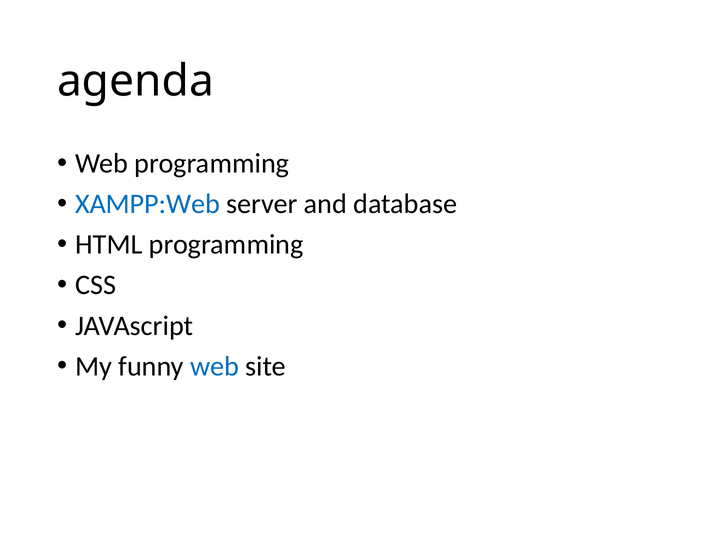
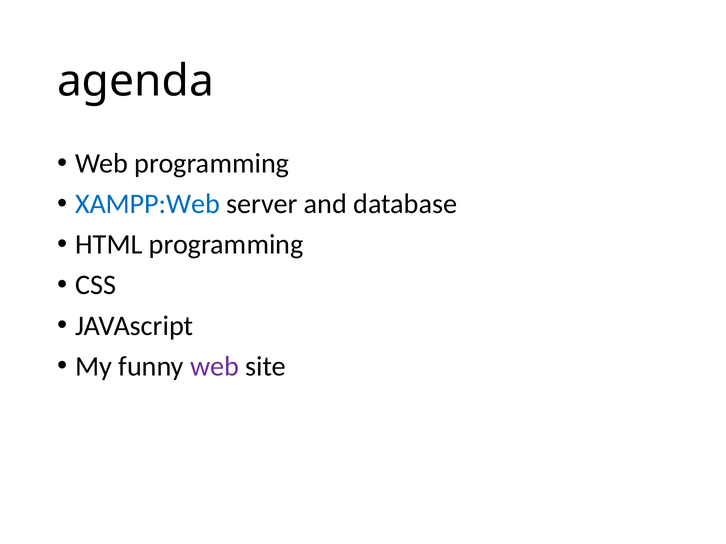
web at (214, 367) colour: blue -> purple
